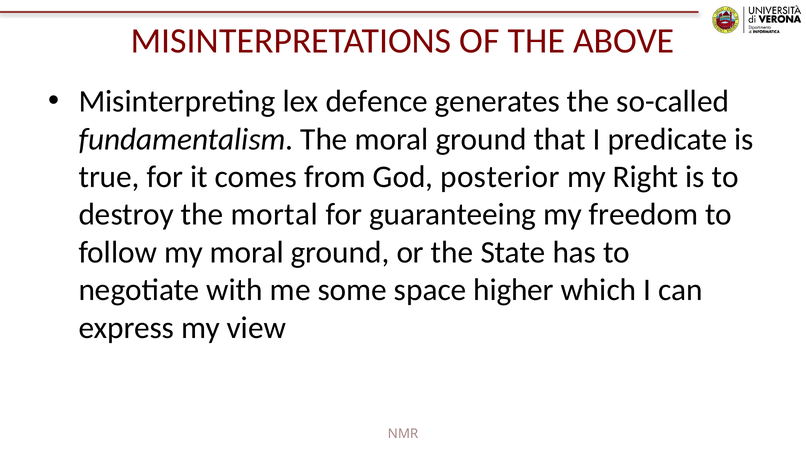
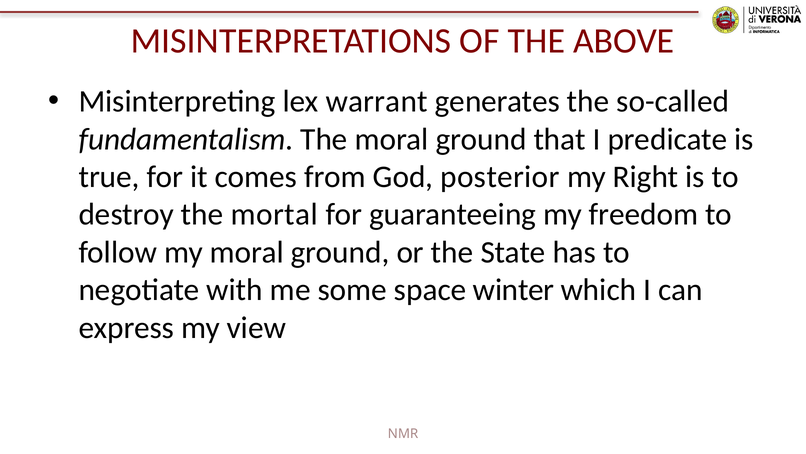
defence: defence -> warrant
higher: higher -> winter
